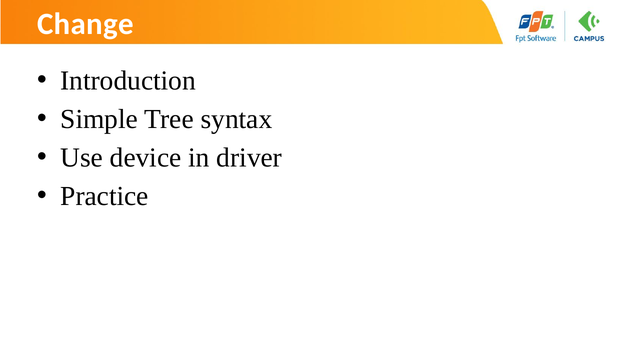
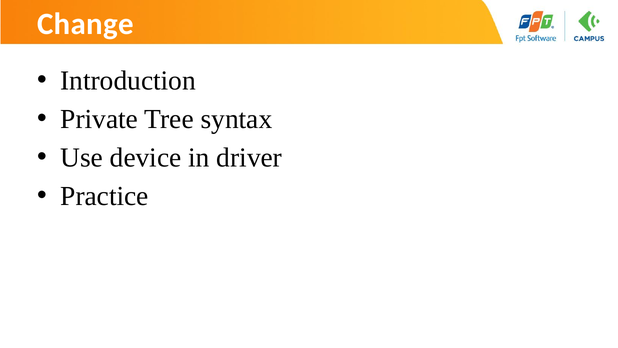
Simple: Simple -> Private
